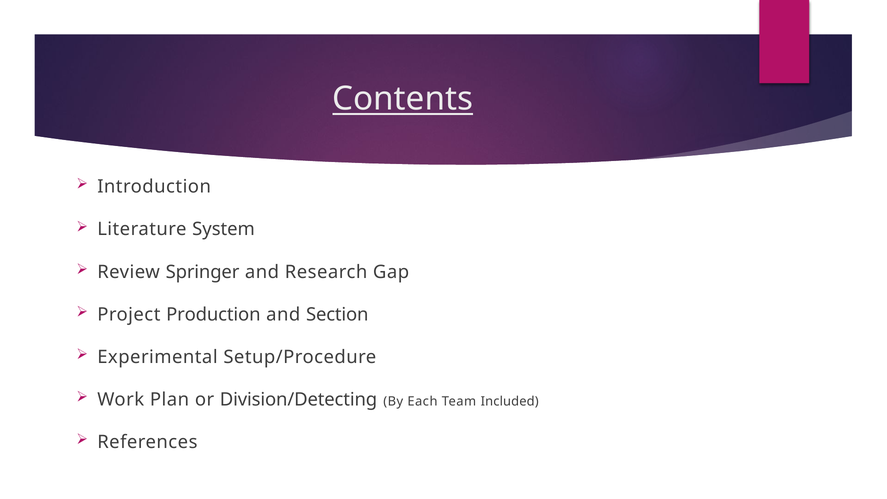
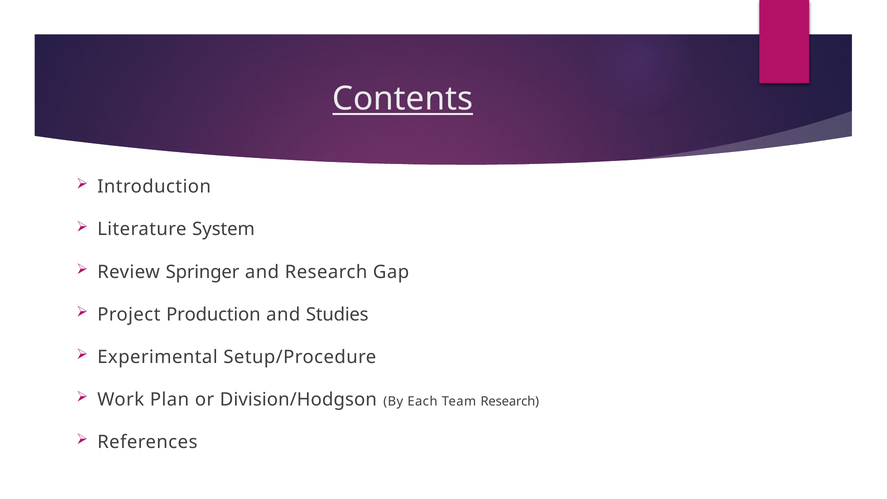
Section: Section -> Studies
Division/Detecting: Division/Detecting -> Division/Hodgson
Team Included: Included -> Research
